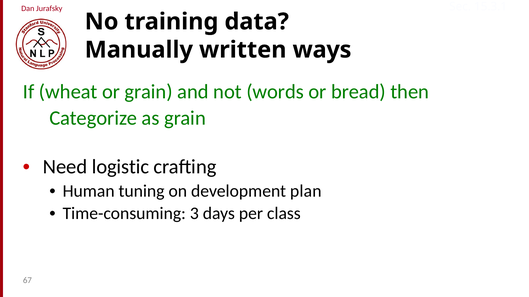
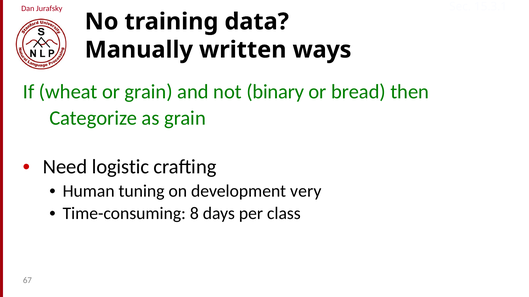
words: words -> binary
plan: plan -> very
3: 3 -> 8
